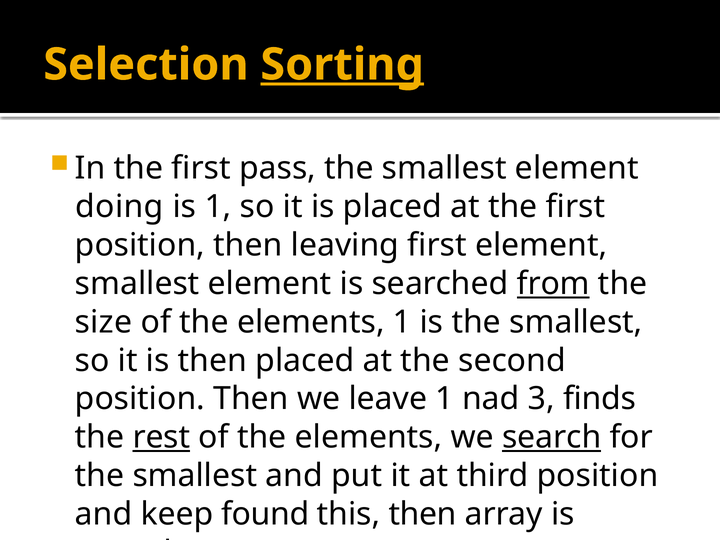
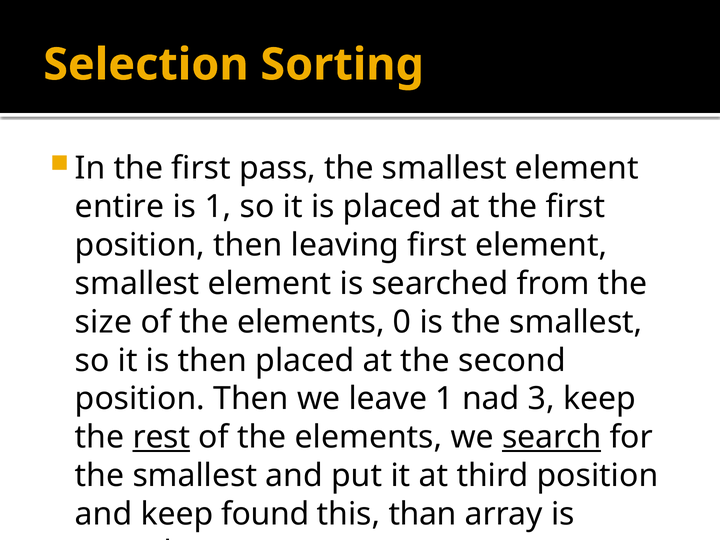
Sorting underline: present -> none
doing: doing -> entire
from underline: present -> none
elements 1: 1 -> 0
3 finds: finds -> keep
this then: then -> than
